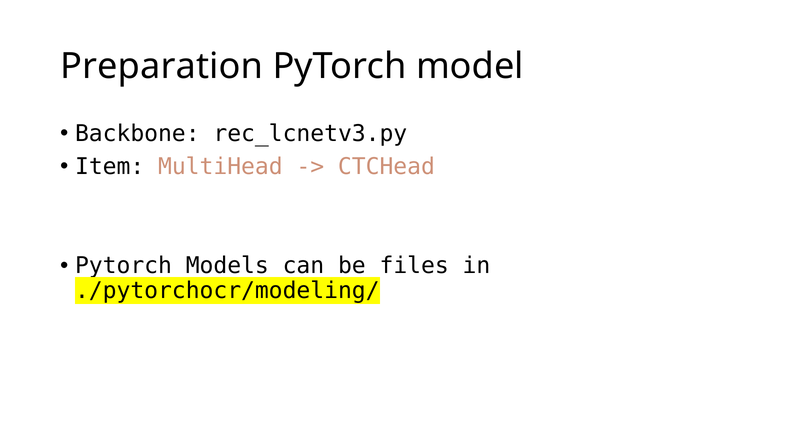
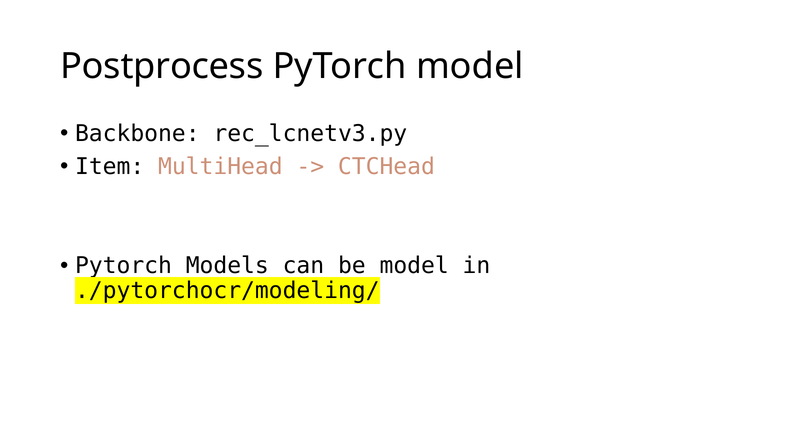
Preparation: Preparation -> Postprocess
be files: files -> model
